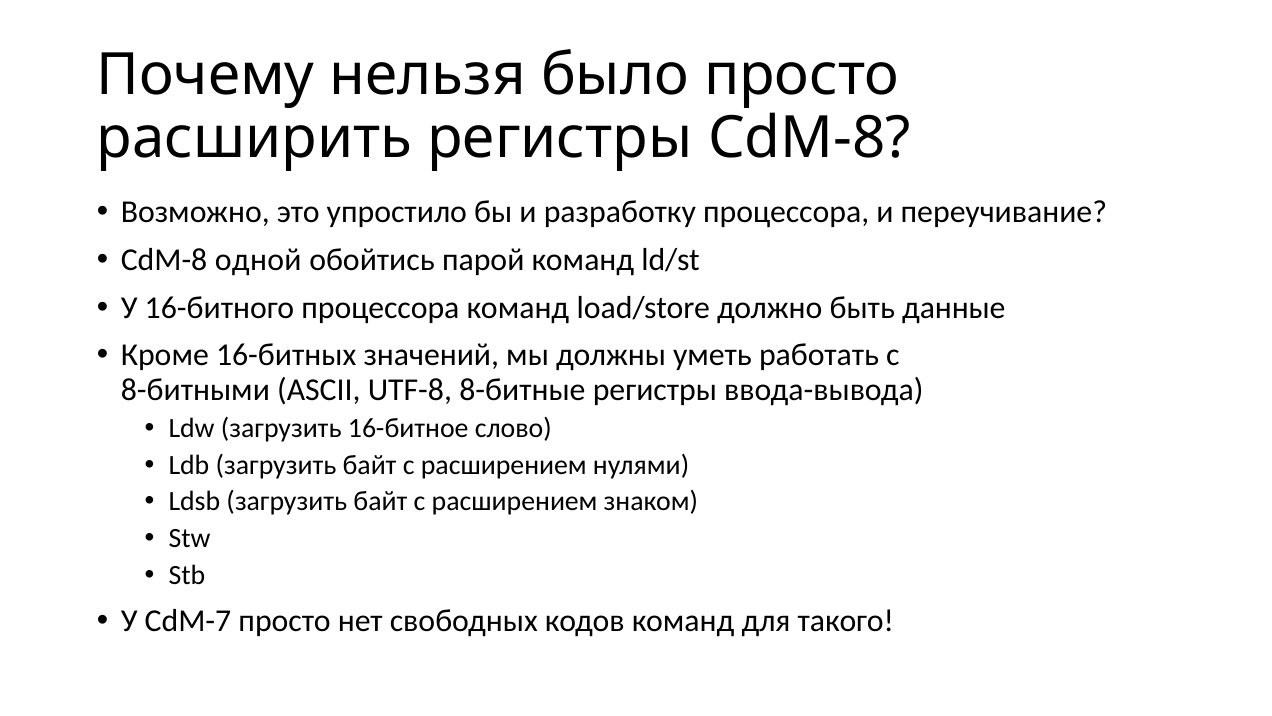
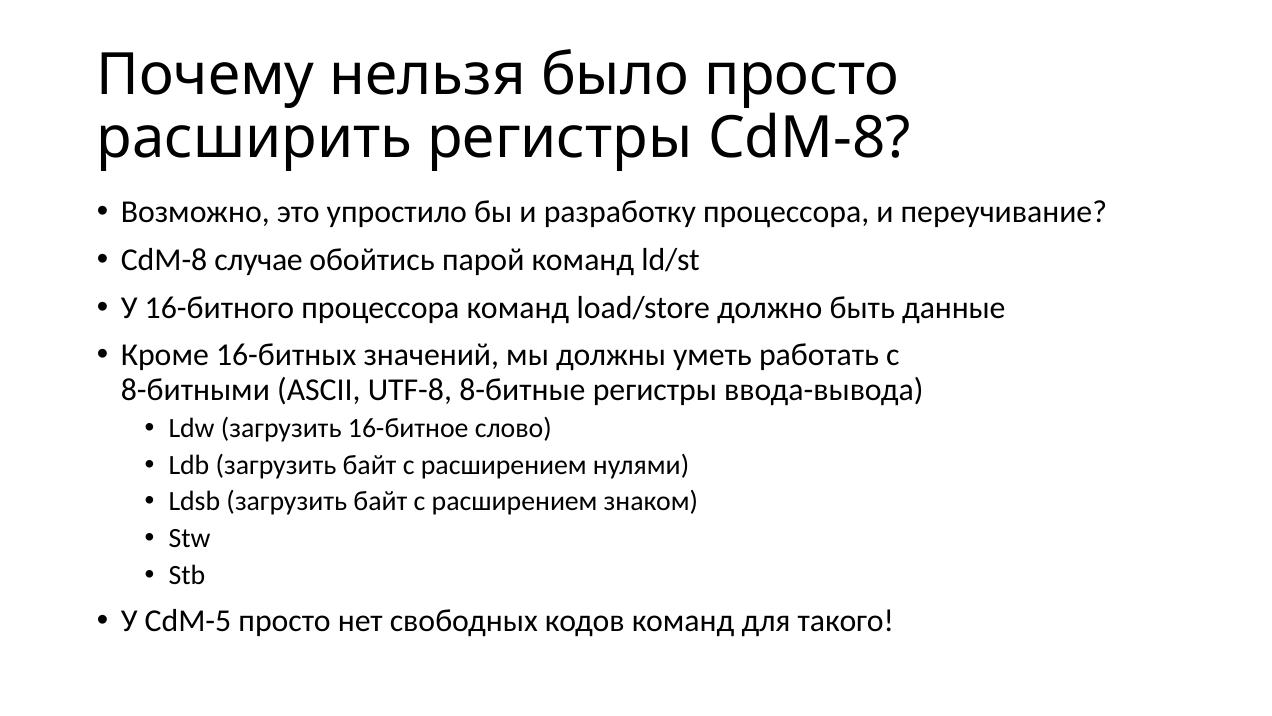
одной: одной -> случае
CdM-7: CdM-7 -> CdM-5
